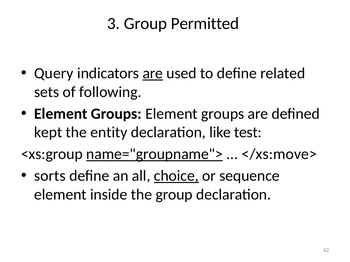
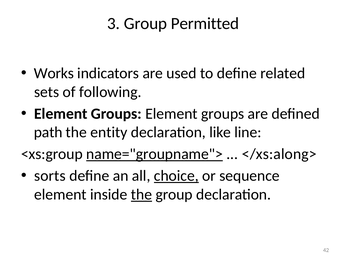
Query: Query -> Works
are at (153, 73) underline: present -> none
kept: kept -> path
test: test -> line
</xs:move>: </xs:move> -> </xs:along>
the at (142, 195) underline: none -> present
